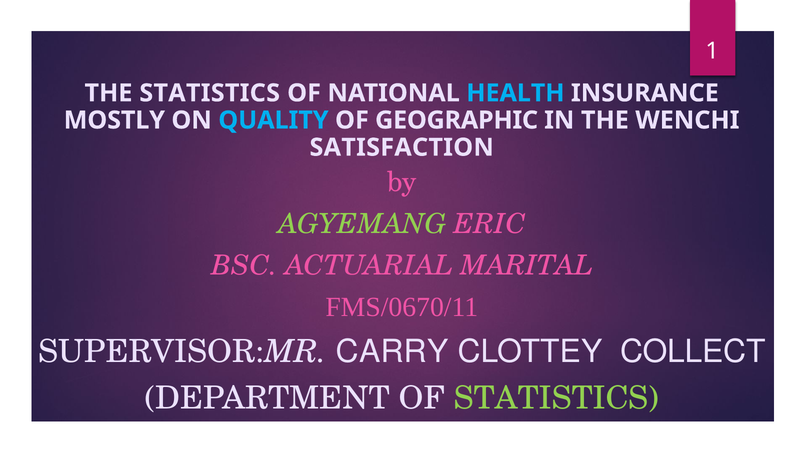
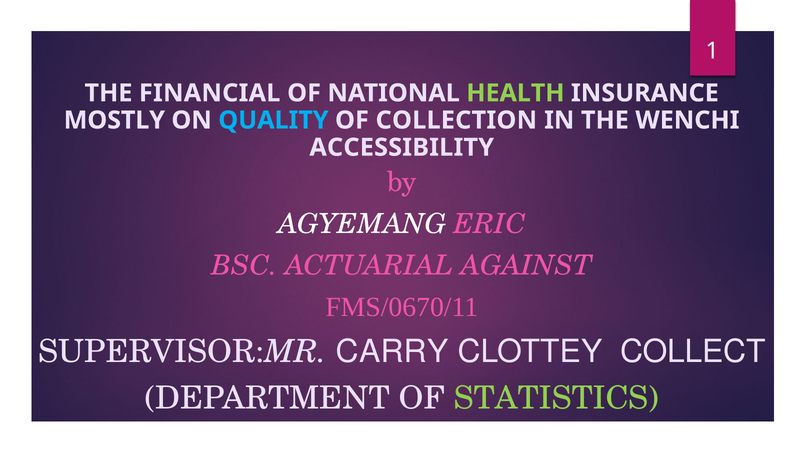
THE STATISTICS: STATISTICS -> FINANCIAL
HEALTH colour: light blue -> light green
GEOGRAPHIC: GEOGRAPHIC -> COLLECTION
SATISFACTION: SATISFACTION -> ACCESSIBILITY
AGYEMANG colour: light green -> white
MARITAL: MARITAL -> AGAINST
